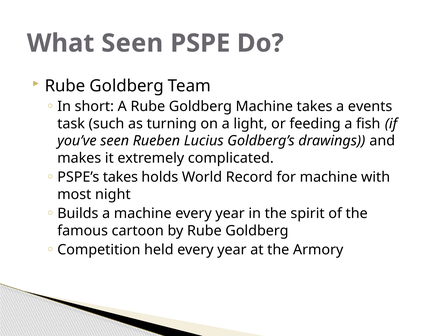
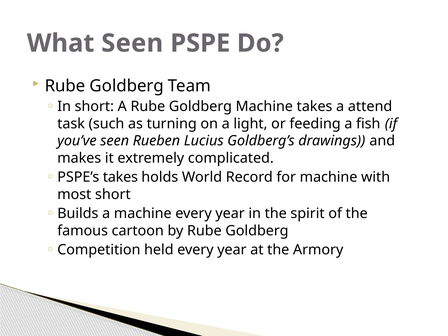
events: events -> attend
most night: night -> short
